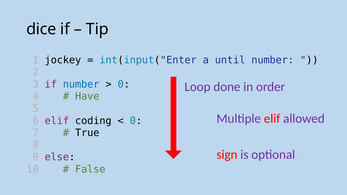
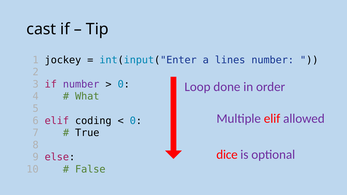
dice: dice -> cast
until: until -> lines
number at (81, 84) colour: blue -> purple
Have: Have -> What
sign: sign -> dice
